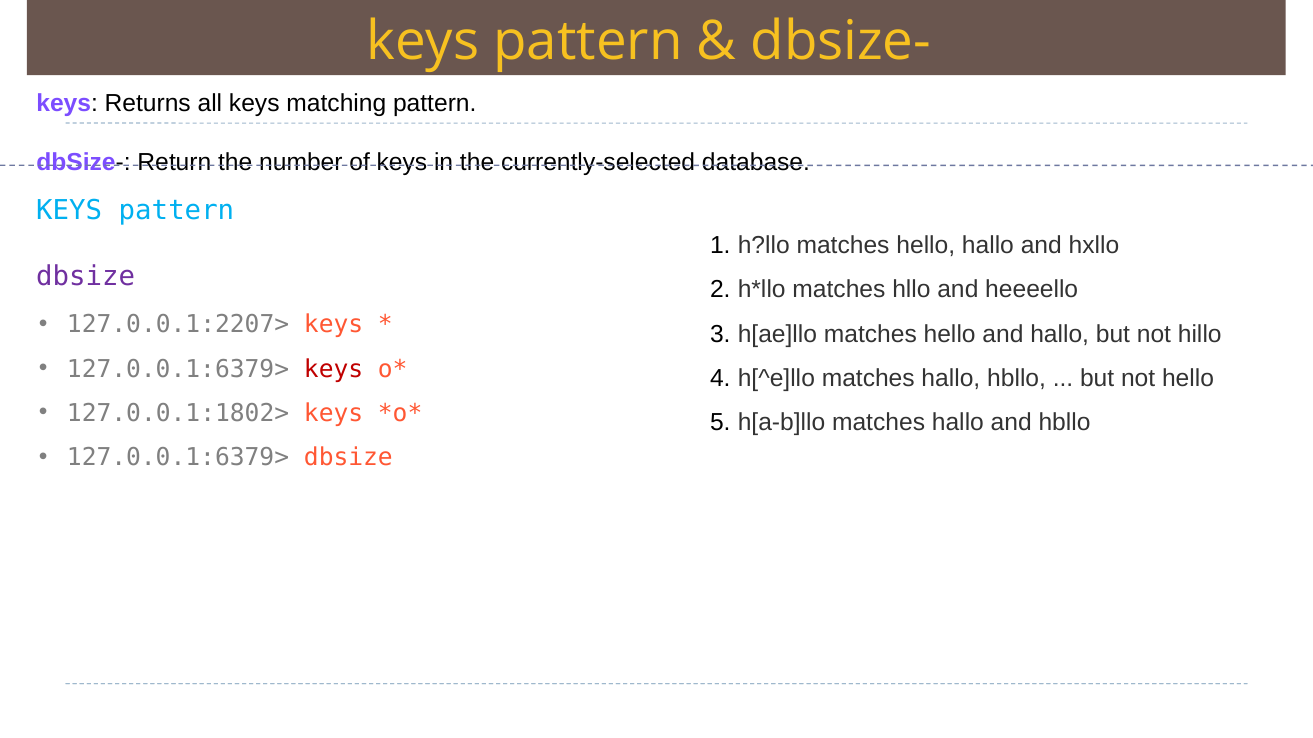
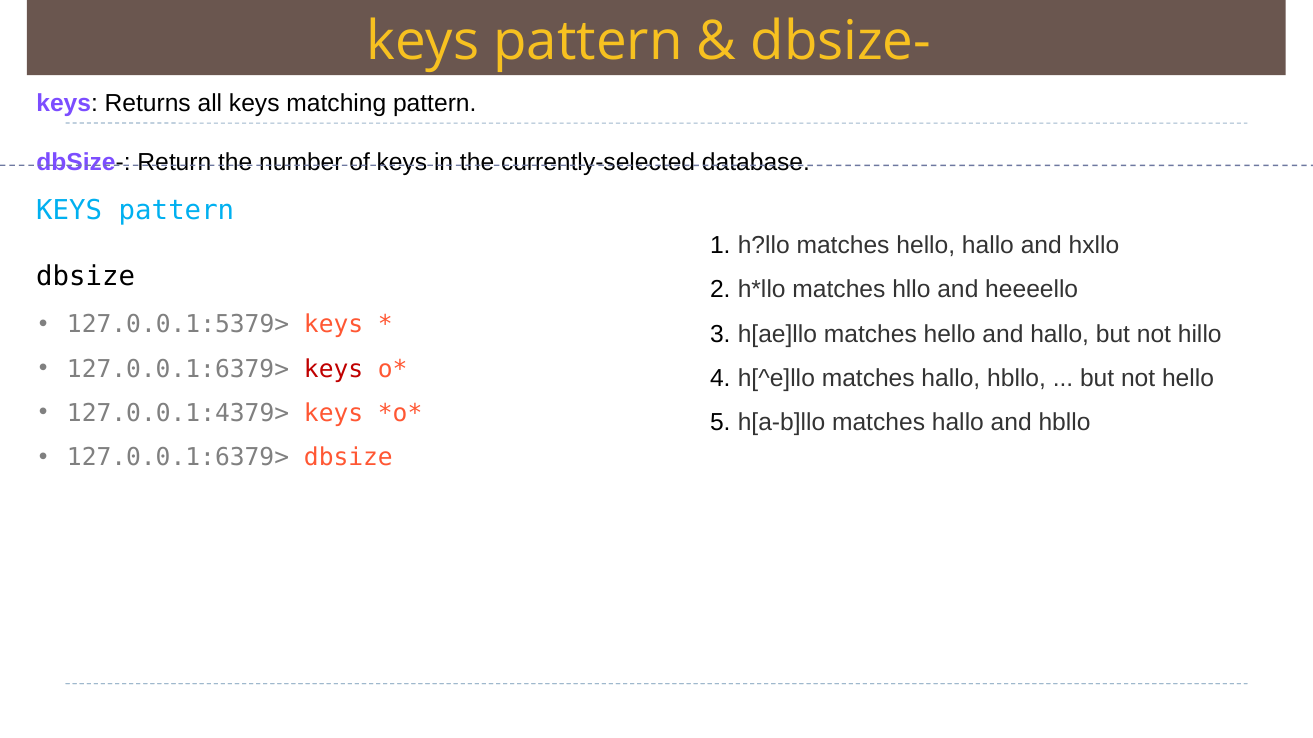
dbsize at (86, 276) colour: purple -> black
127.0.0.1:2207>: 127.0.0.1:2207> -> 127.0.0.1:5379>
127.0.0.1:1802>: 127.0.0.1:1802> -> 127.0.0.1:4379>
